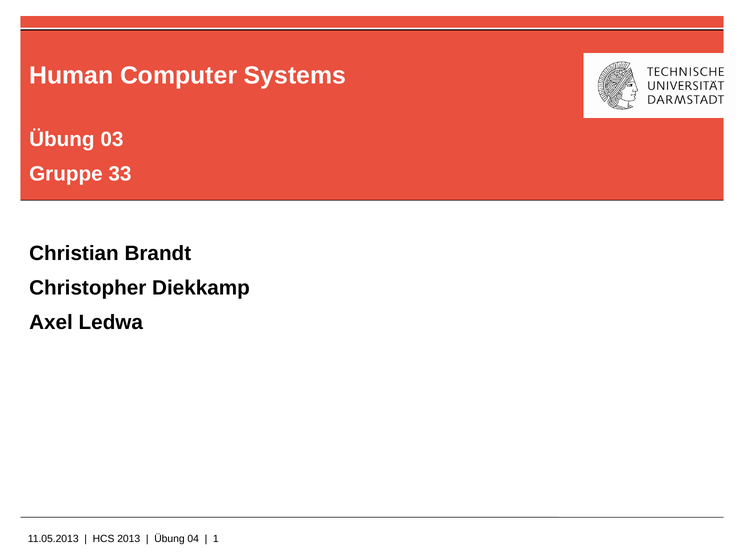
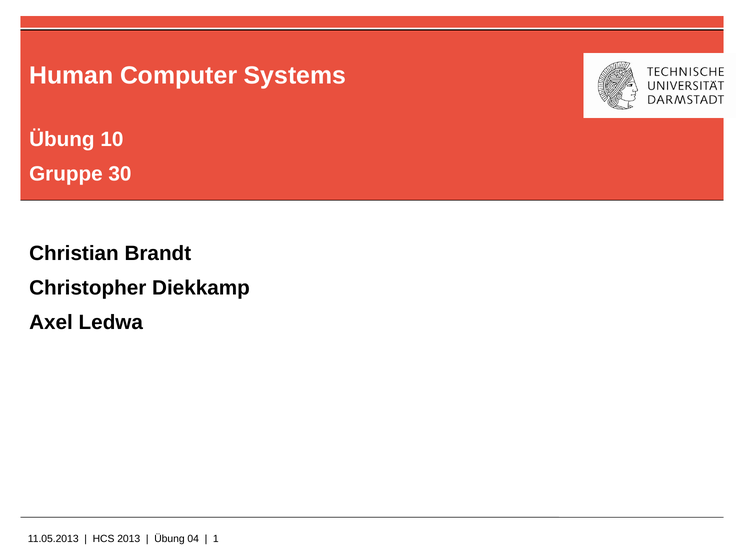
03: 03 -> 10
33: 33 -> 30
